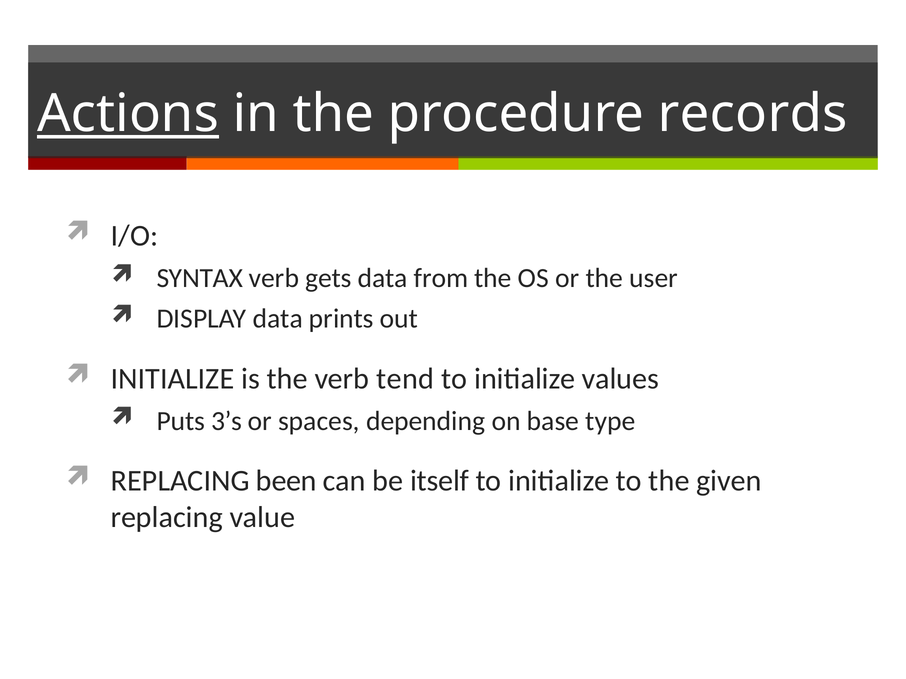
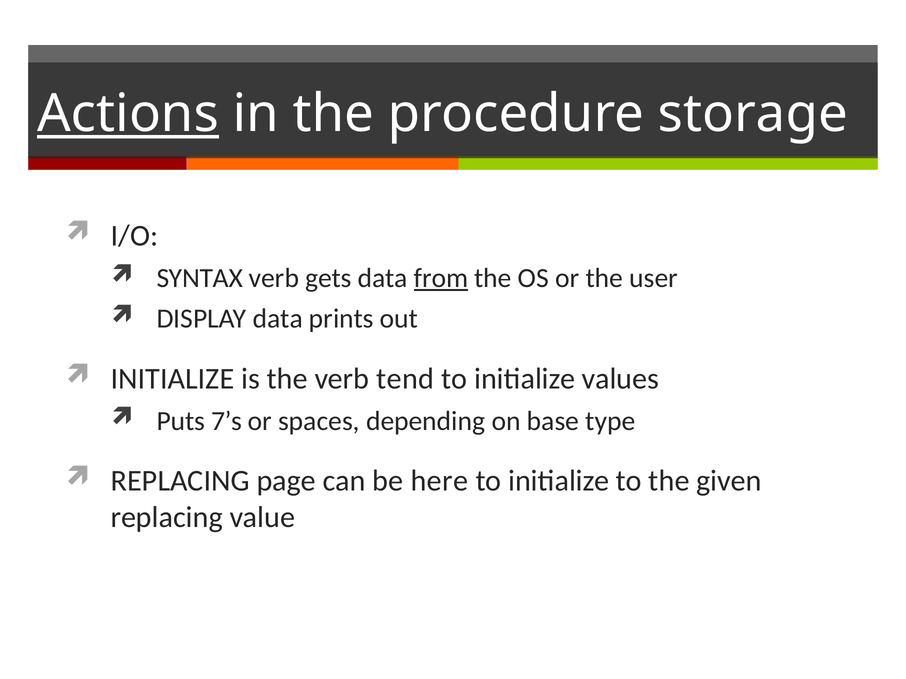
records: records -> storage
from underline: none -> present
3’s: 3’s -> 7’s
been: been -> page
itself: itself -> here
